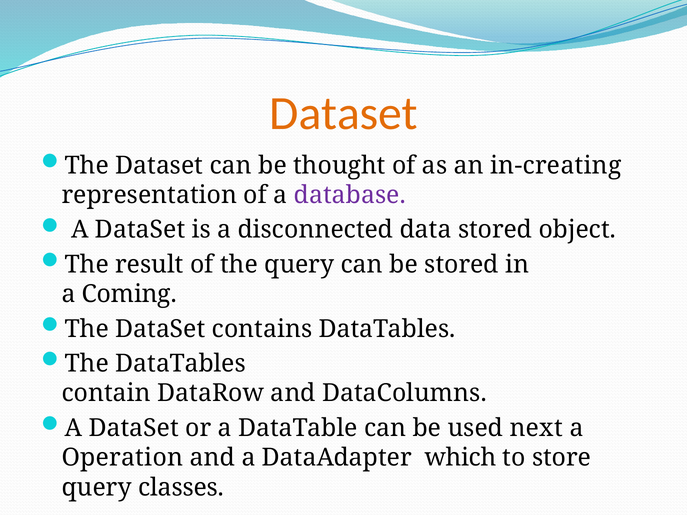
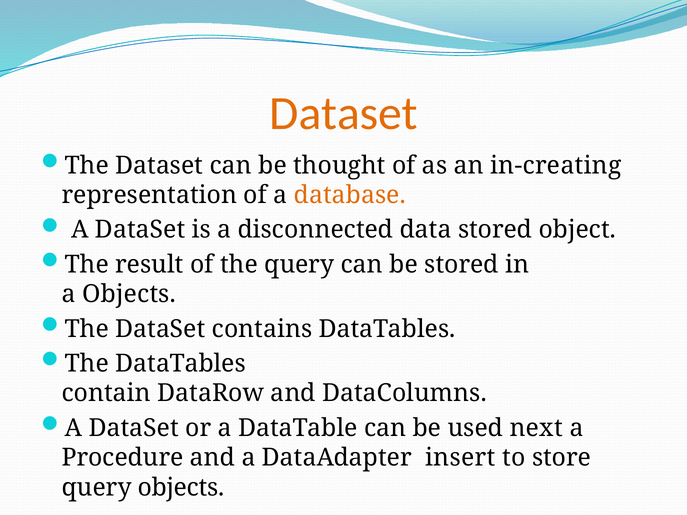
database colour: purple -> orange
a Coming: Coming -> Objects
Operation: Operation -> Procedure
which: which -> insert
query classes: classes -> objects
